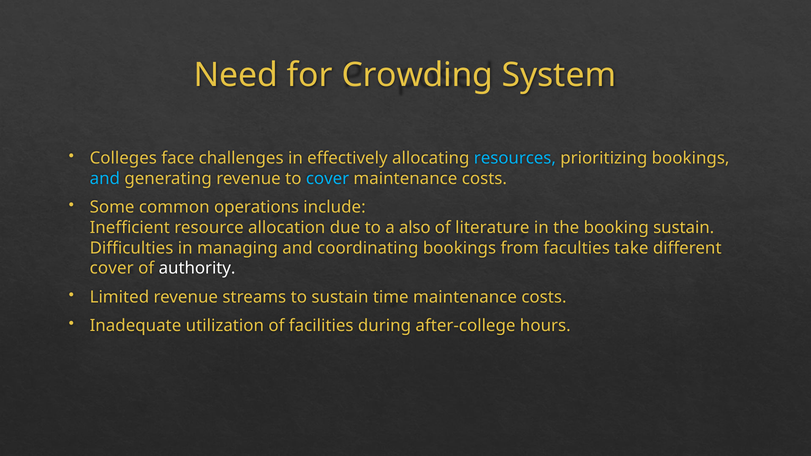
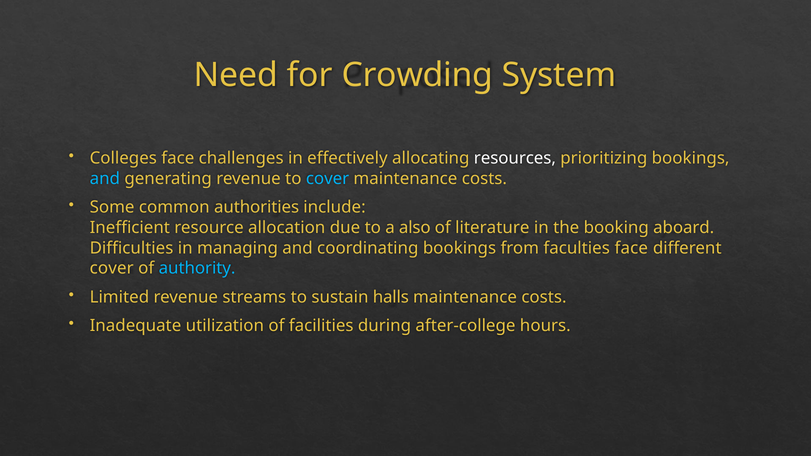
resources colour: light blue -> white
operations: operations -> authorities
booking sustain: sustain -> aboard
faculties take: take -> face
authority colour: white -> light blue
time: time -> halls
